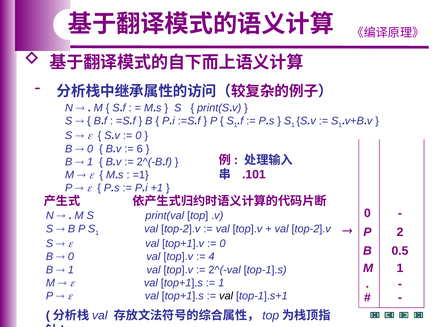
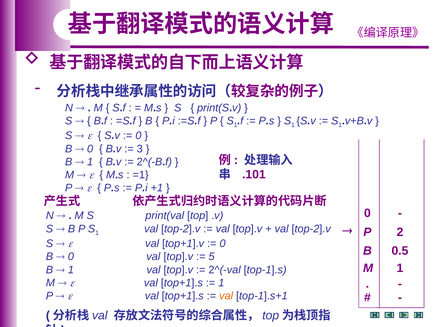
6: 6 -> 3
4: 4 -> 5
val at (226, 296) colour: black -> orange
